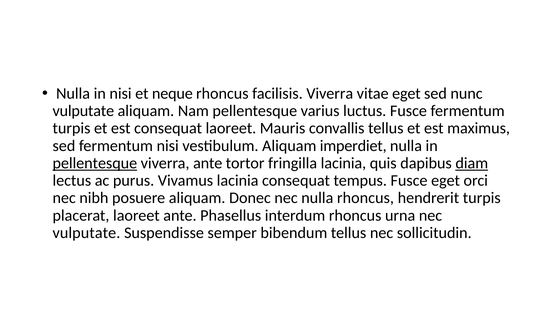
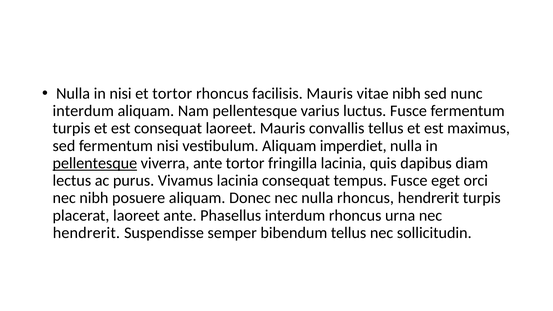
et neque: neque -> tortor
facilisis Viverra: Viverra -> Mauris
vitae eget: eget -> nibh
vulputate at (83, 111): vulputate -> interdum
diam underline: present -> none
vulputate at (86, 233): vulputate -> hendrerit
